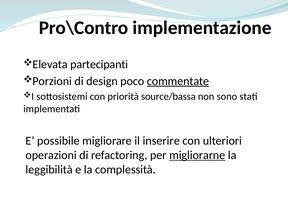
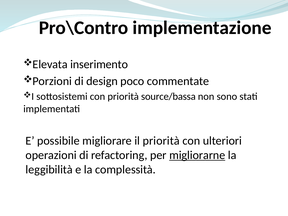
partecipanti: partecipanti -> inserimento
commentate underline: present -> none
il inserire: inserire -> priorità
